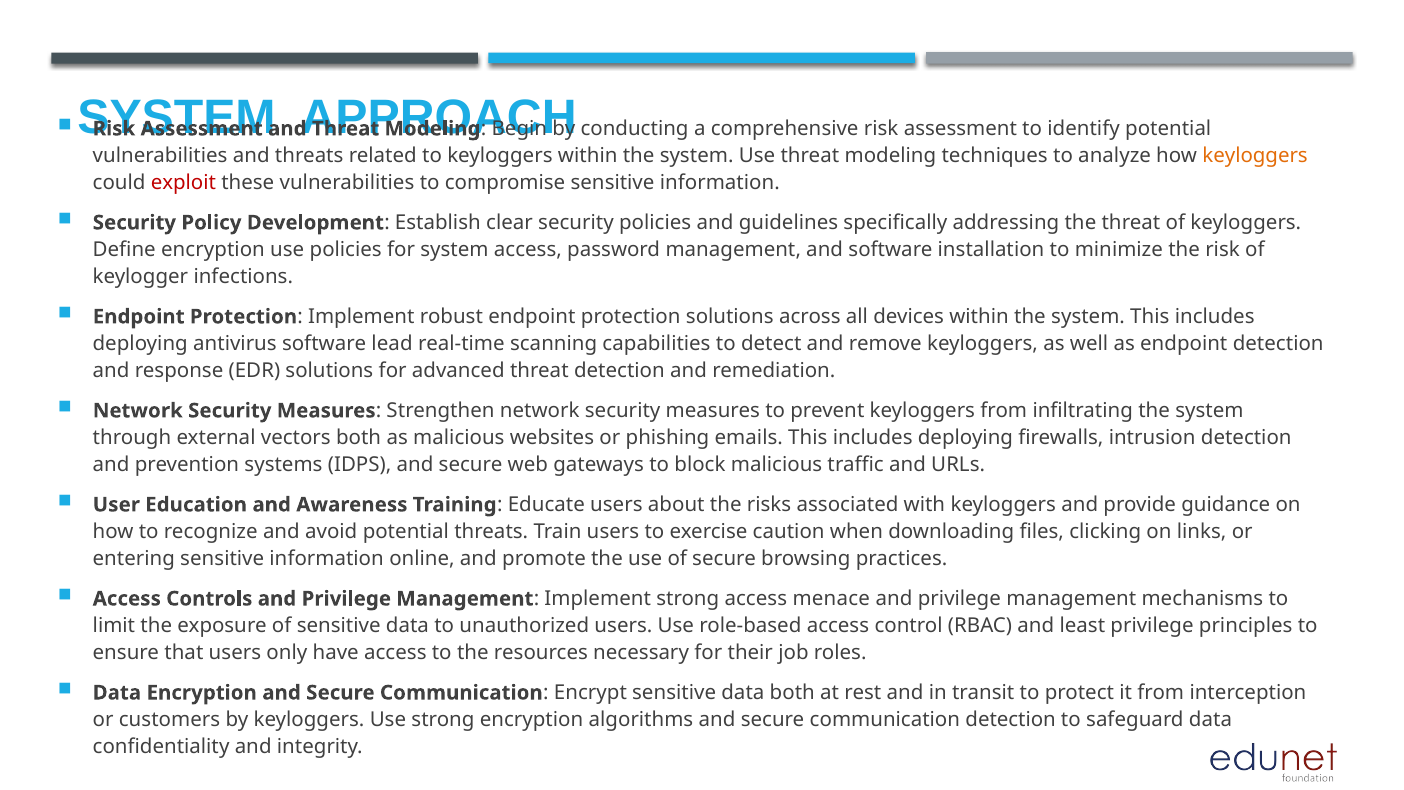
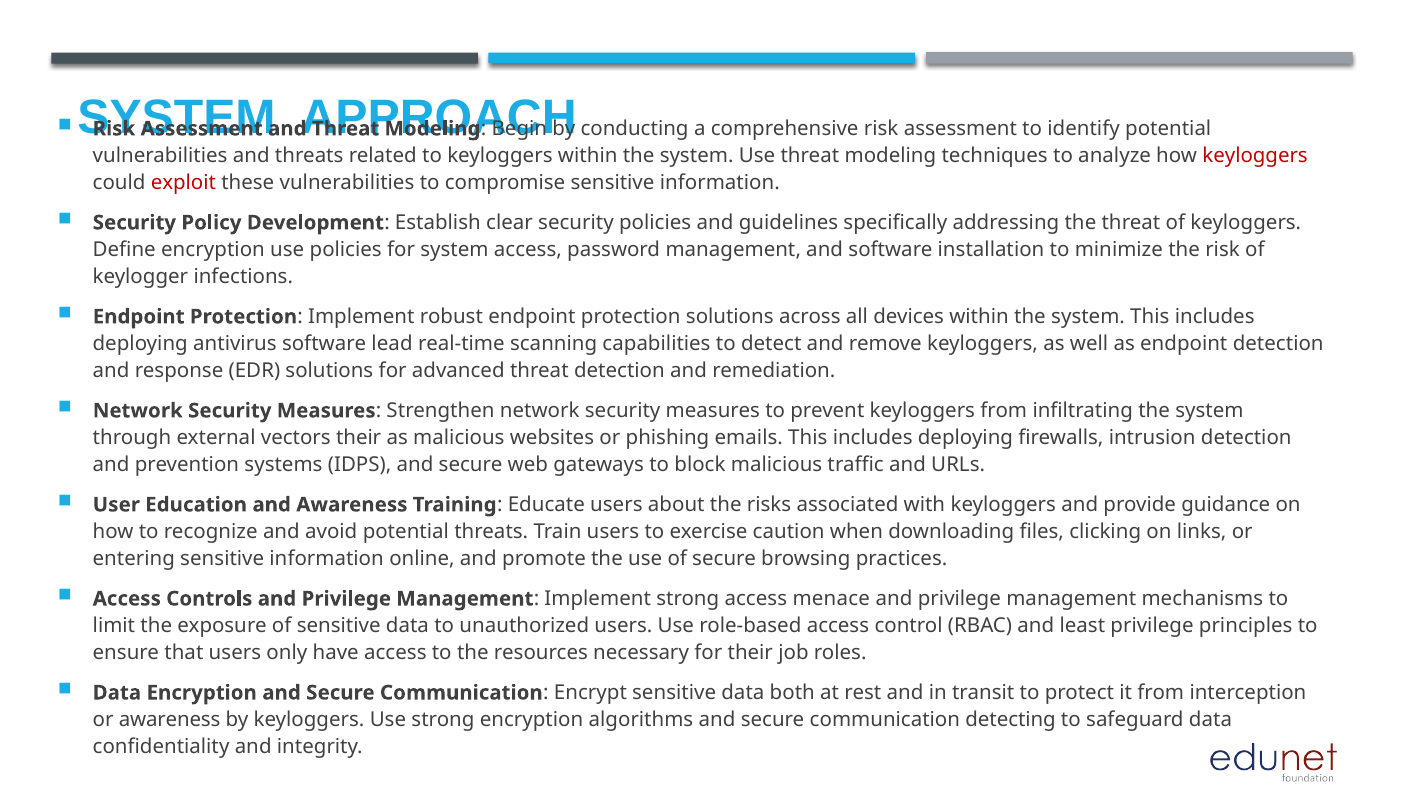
keyloggers at (1255, 156) colour: orange -> red
vectors both: both -> their
or customers: customers -> awareness
communication detection: detection -> detecting
